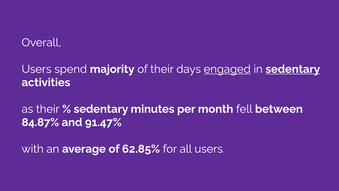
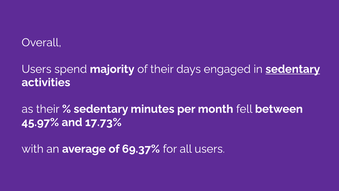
engaged underline: present -> none
84.87%: 84.87% -> 45.97%
91.47%: 91.47% -> 17.73%
62.85%: 62.85% -> 69.37%
